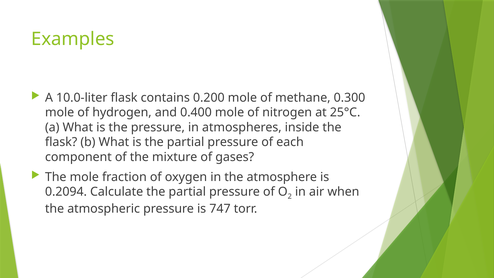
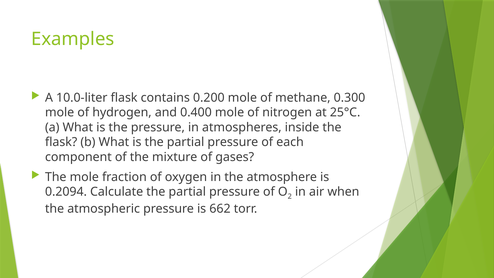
747: 747 -> 662
